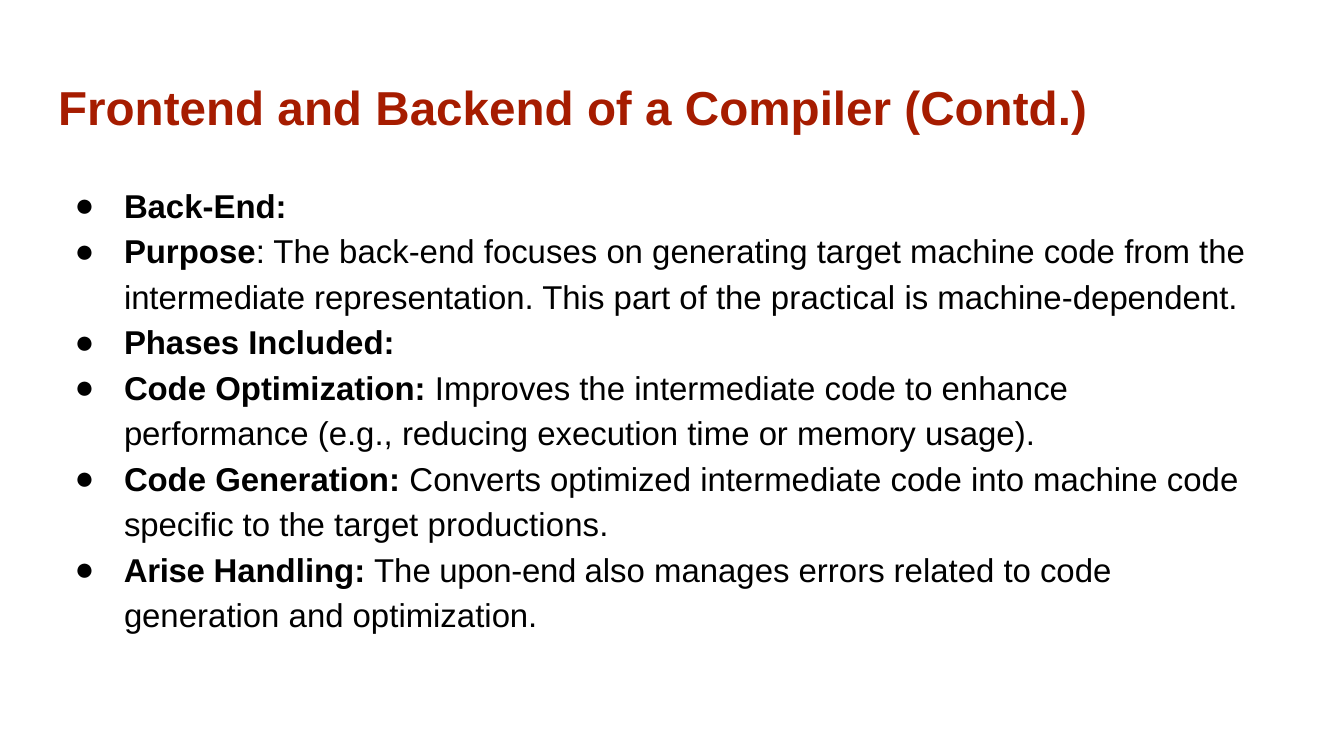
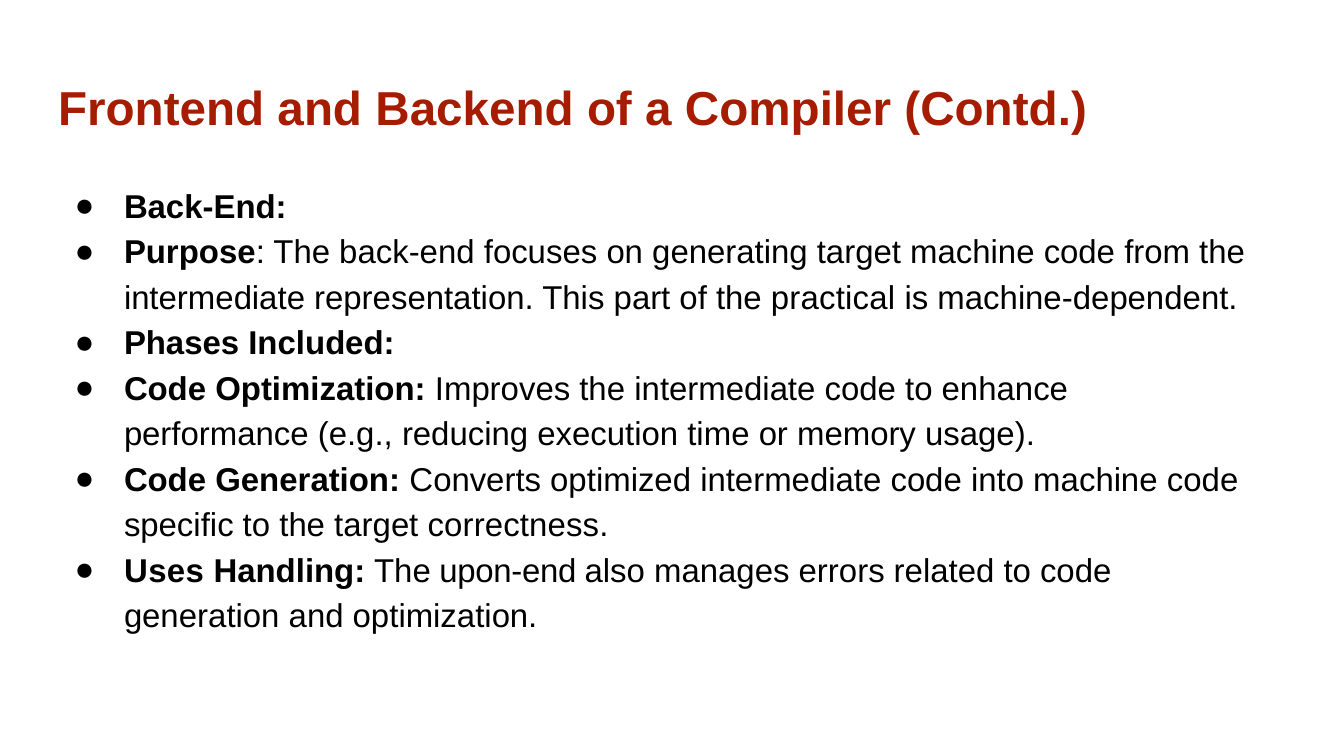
productions: productions -> correctness
Arise: Arise -> Uses
